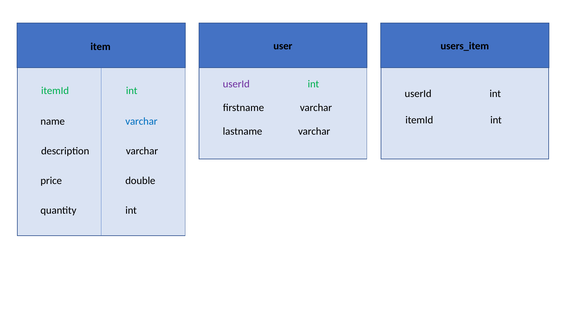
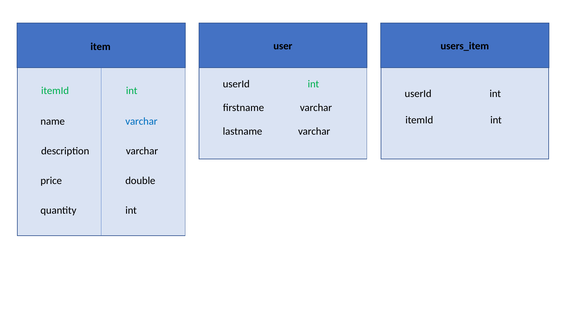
userId at (236, 84) colour: purple -> black
